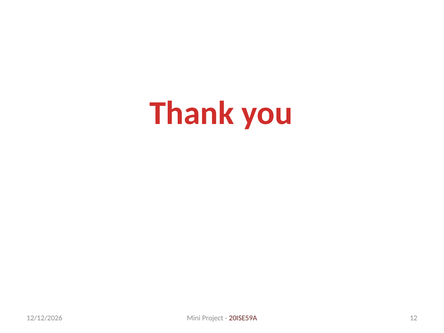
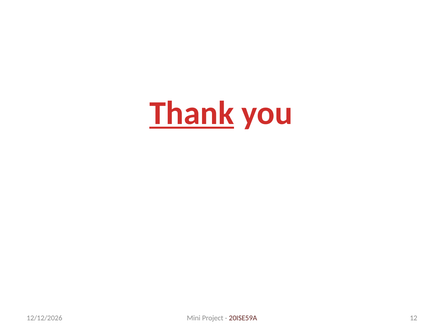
Thank underline: none -> present
